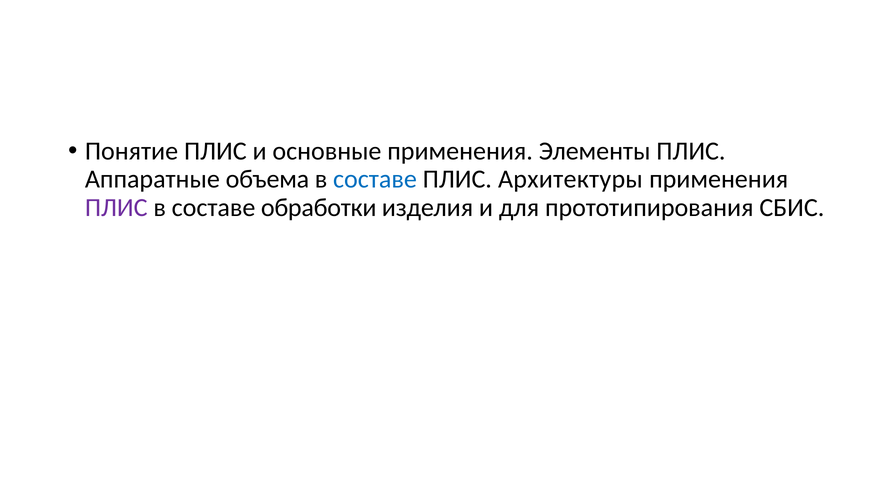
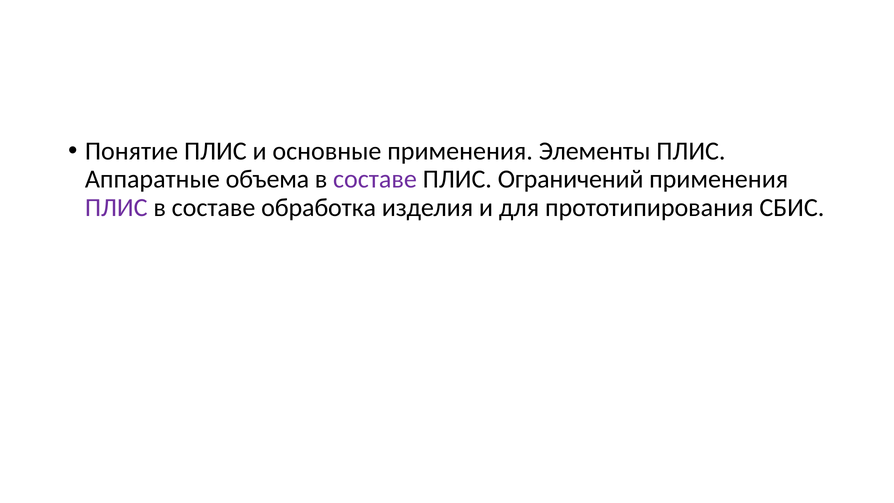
составе at (375, 179) colour: blue -> purple
Архитектуры: Архитектуры -> Ограничений
обработки: обработки -> обработка
